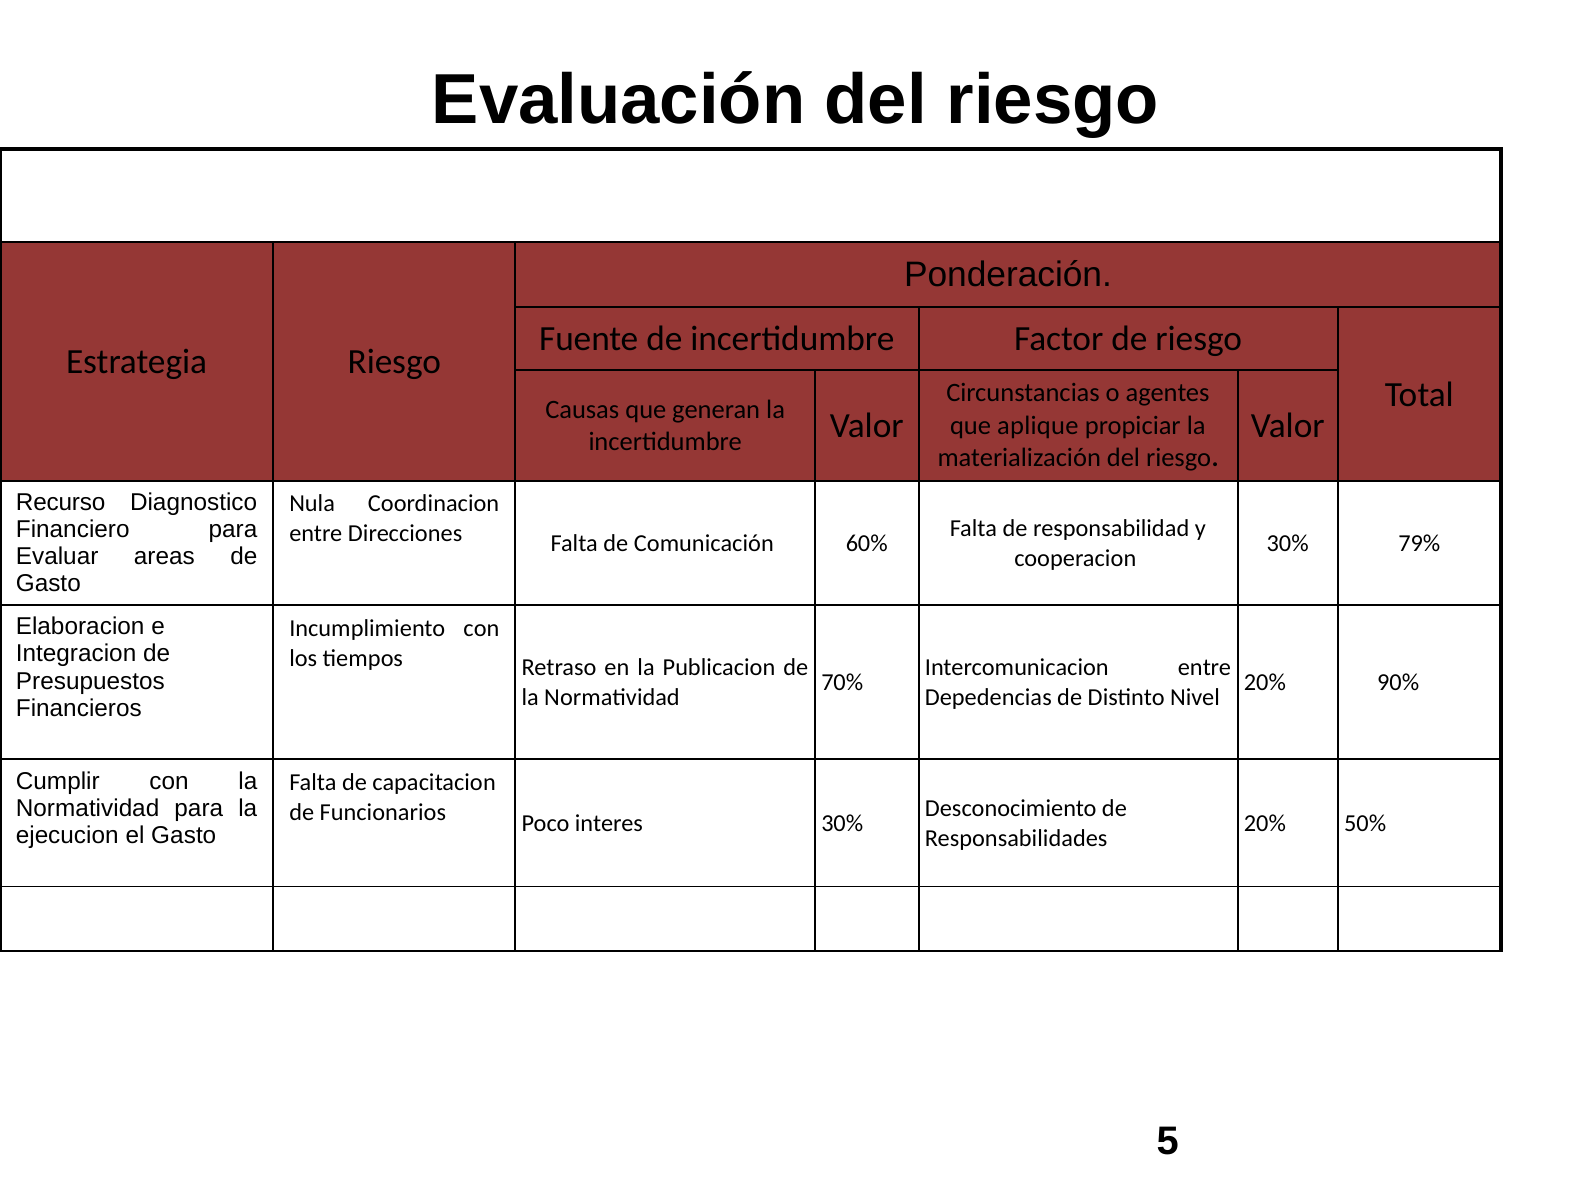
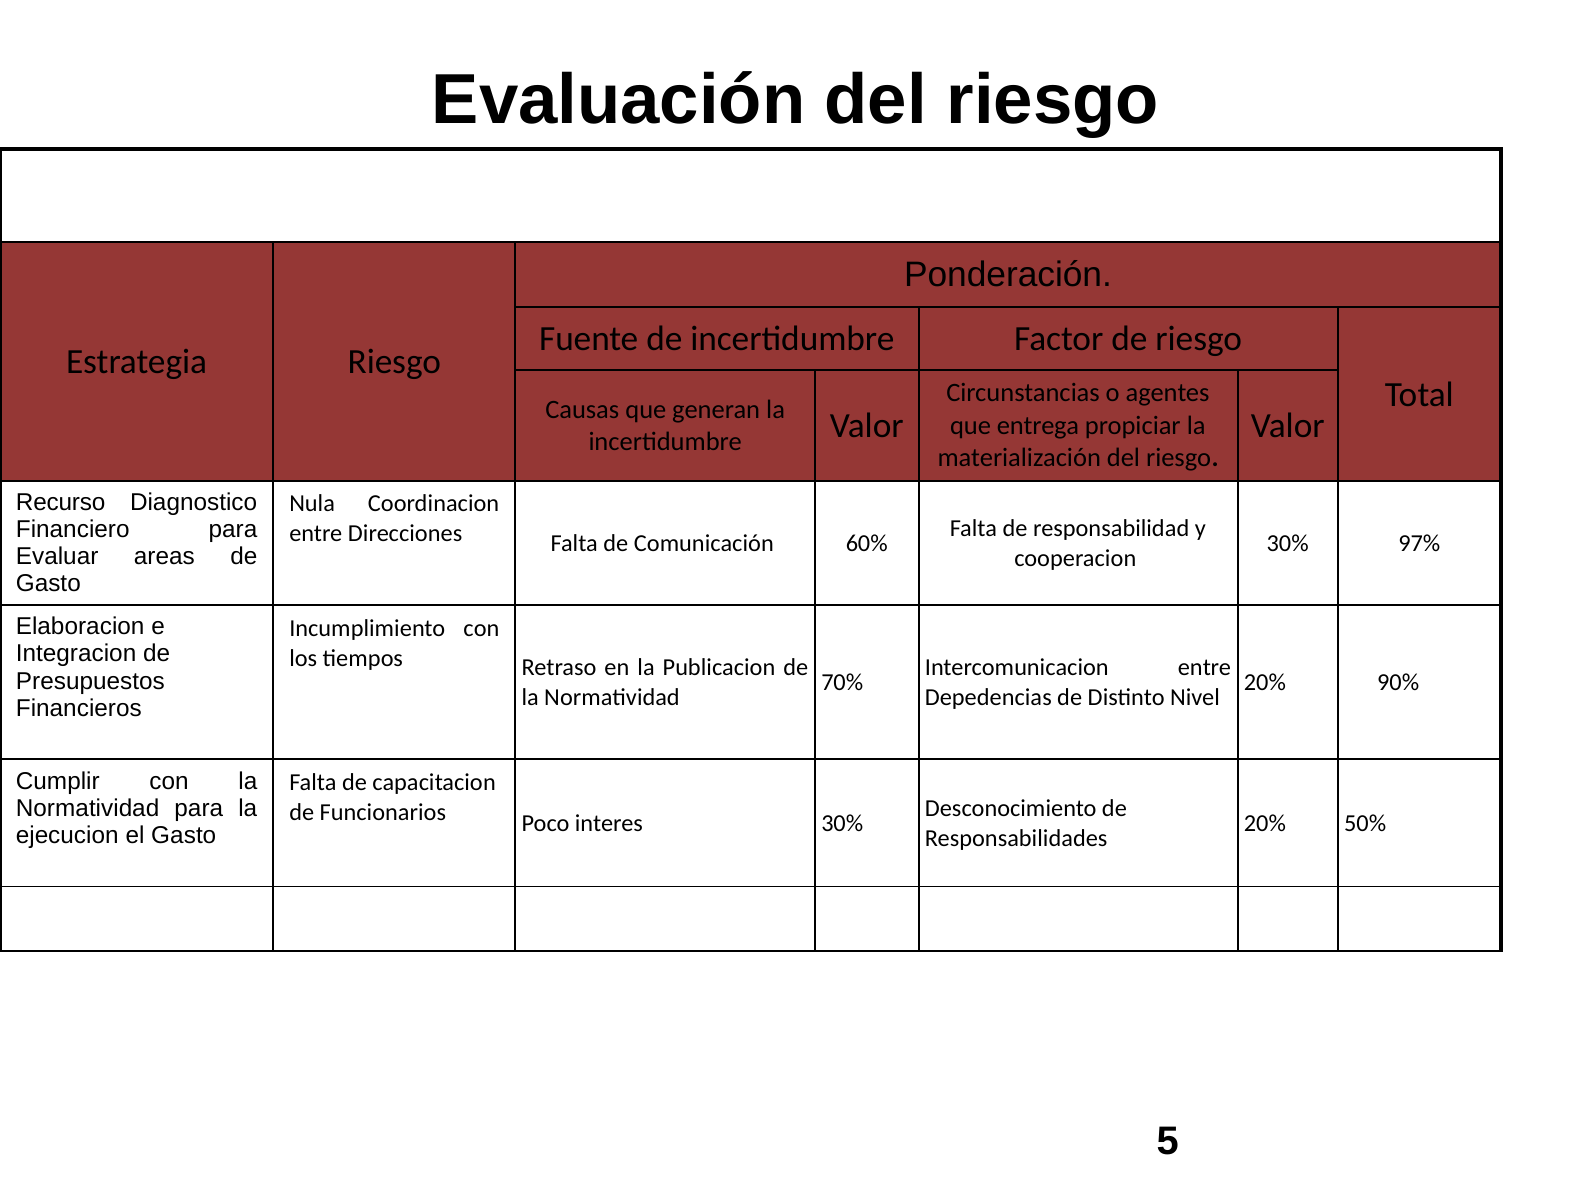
aplique: aplique -> entrega
79%: 79% -> 97%
